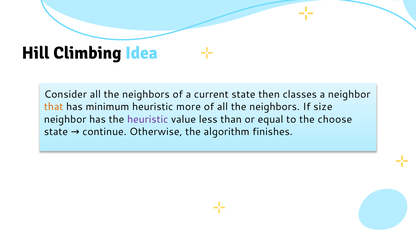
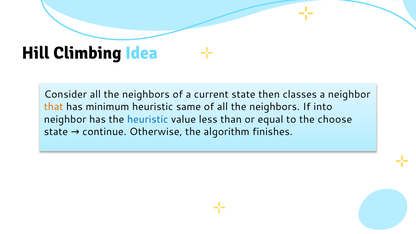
more: more -> same
size: size -> into
heuristic at (148, 119) colour: purple -> blue
